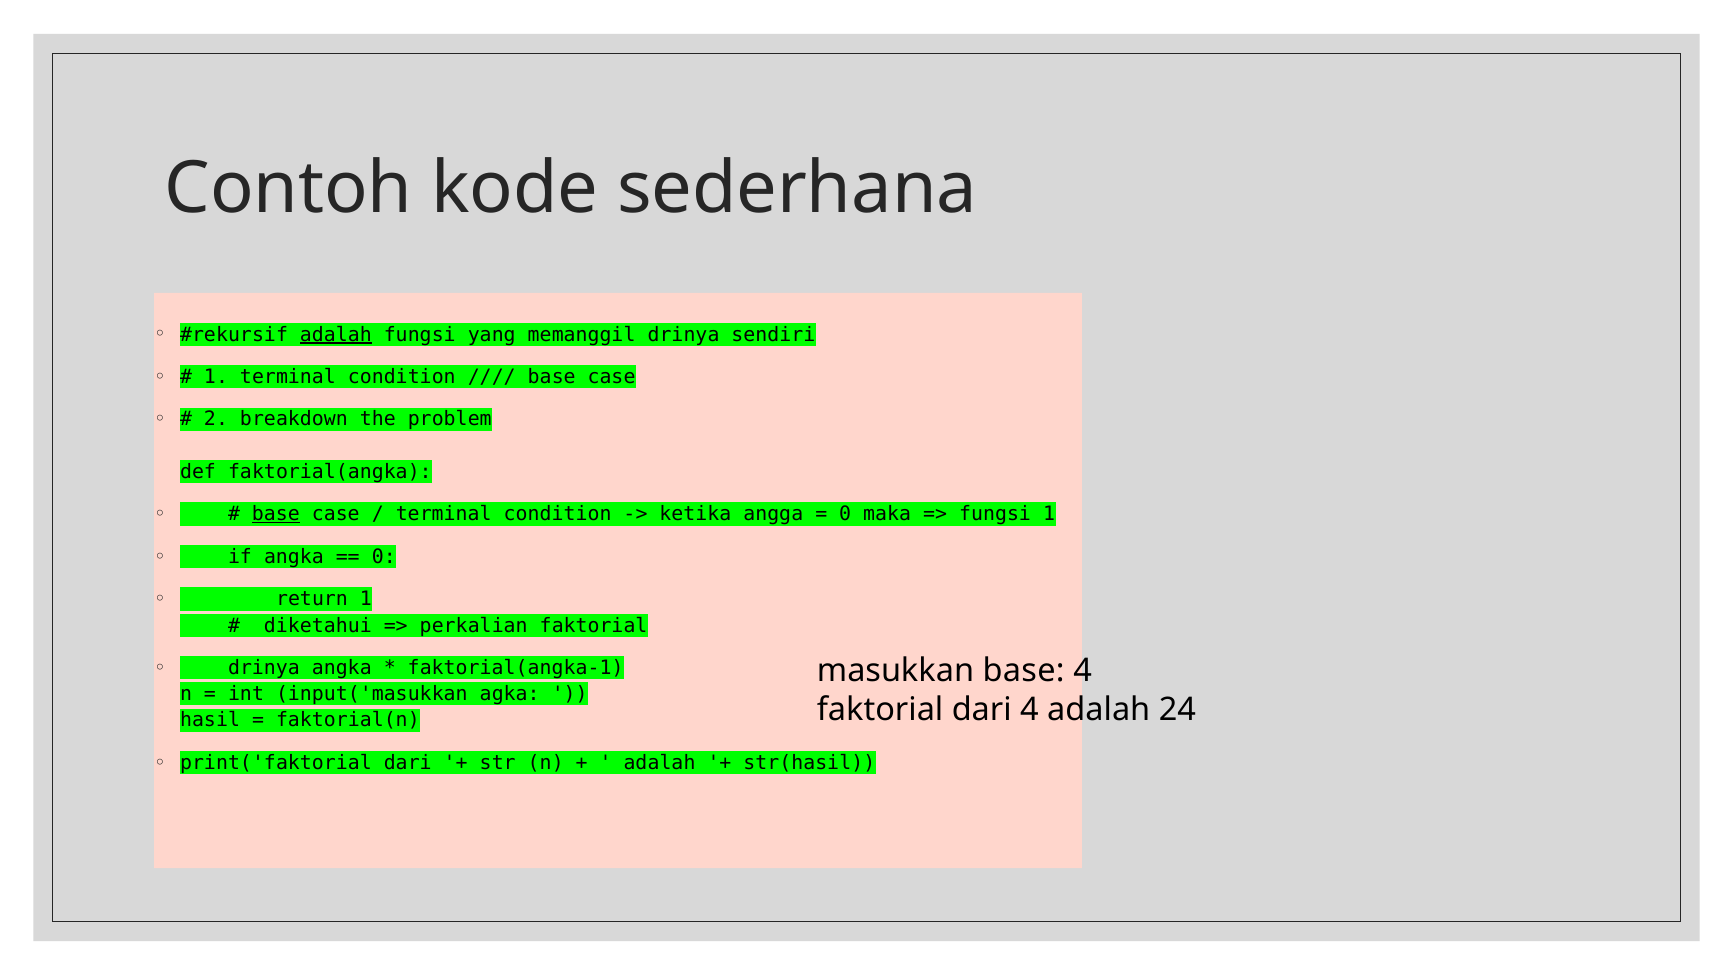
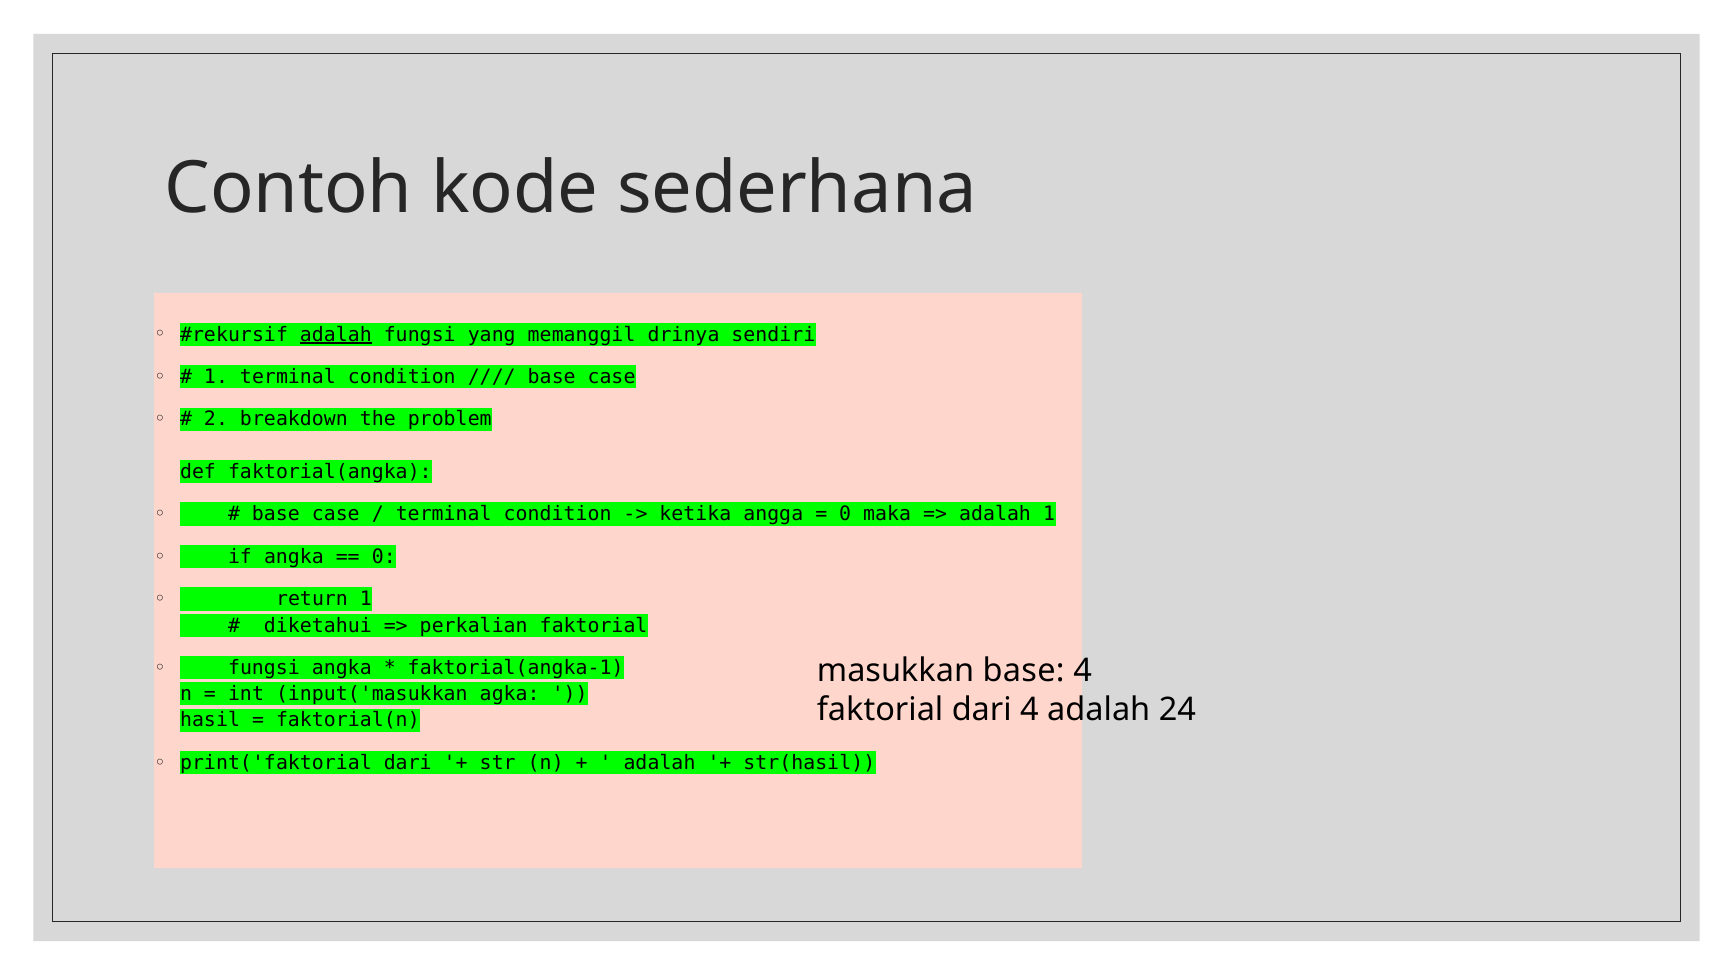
base at (276, 514) underline: present -> none
fungsi at (995, 514): fungsi -> adalah
drinya at (264, 668): drinya -> fungsi
